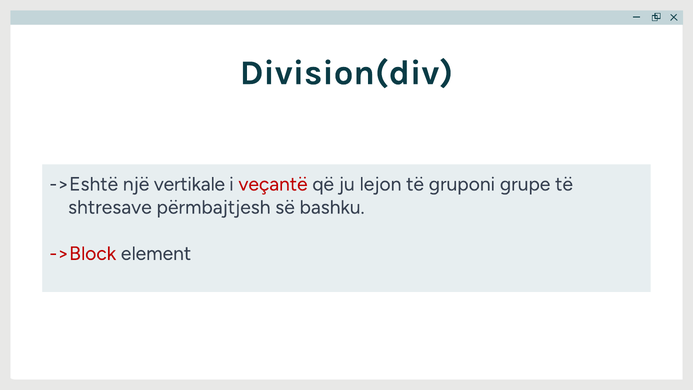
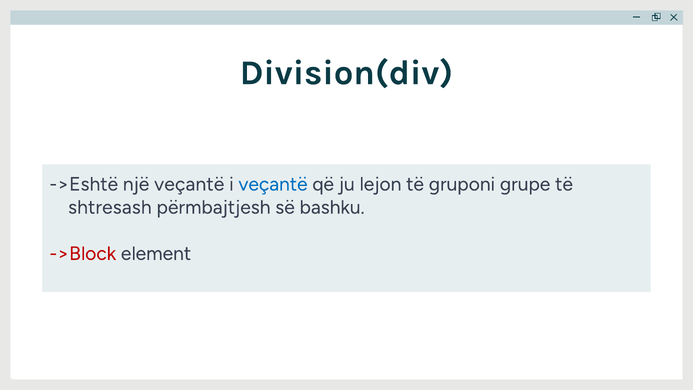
një vertikale: vertikale -> veçantë
veçantë at (273, 184) colour: red -> blue
shtresave: shtresave -> shtresash
